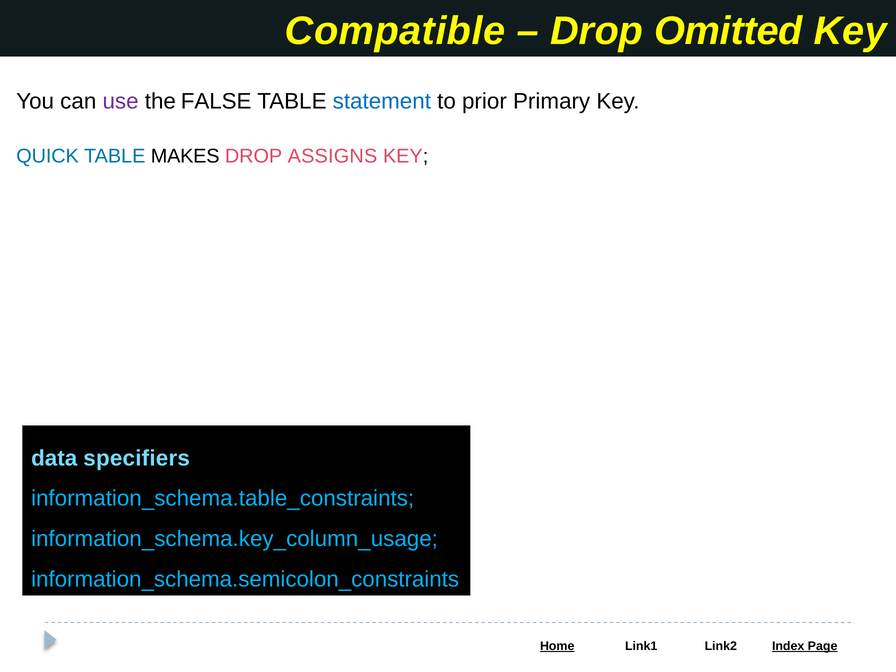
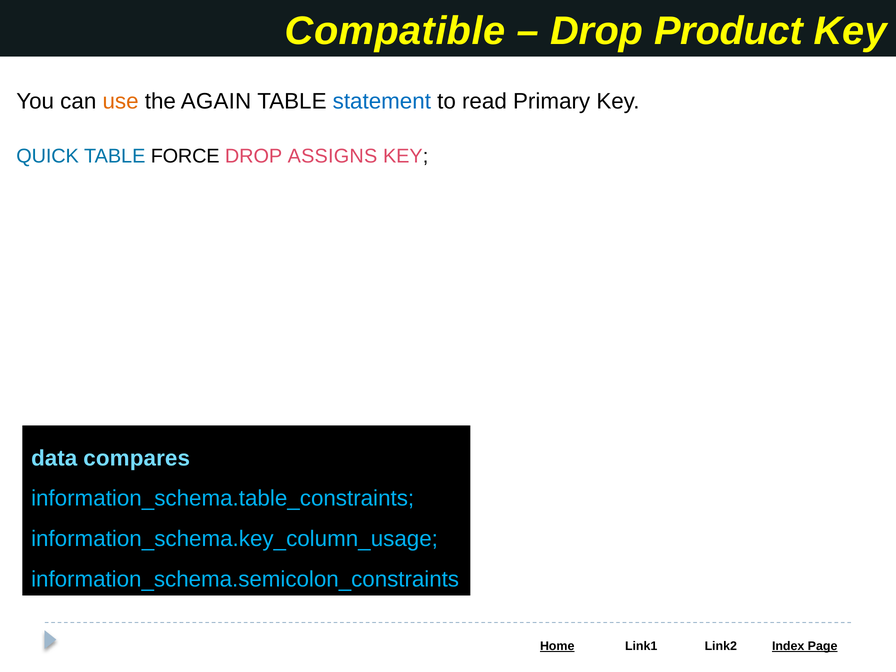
Omitted: Omitted -> Product
use colour: purple -> orange
FALSE: FALSE -> AGAIN
prior: prior -> read
MAKES: MAKES -> FORCE
specifiers: specifiers -> compares
